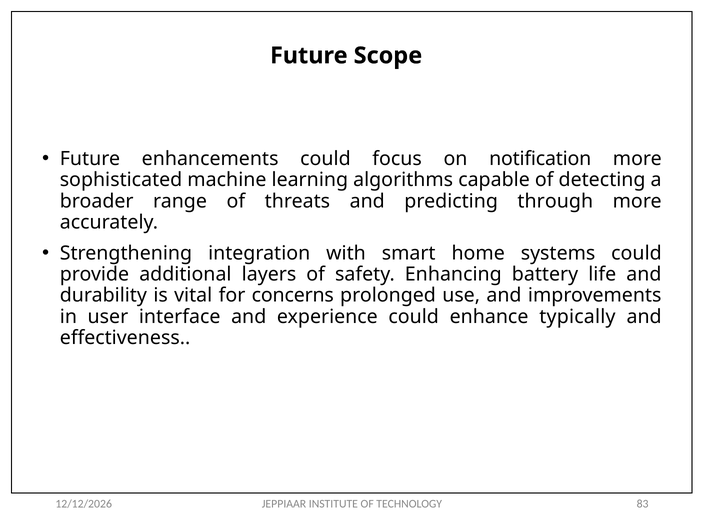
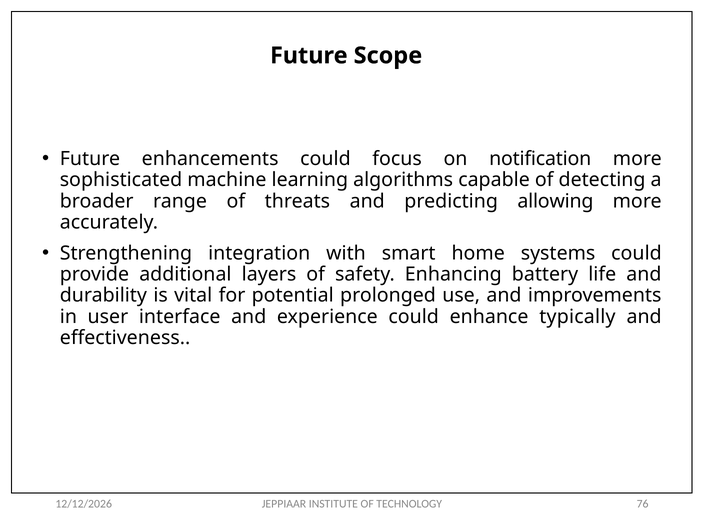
through: through -> allowing
concerns: concerns -> potential
83: 83 -> 76
